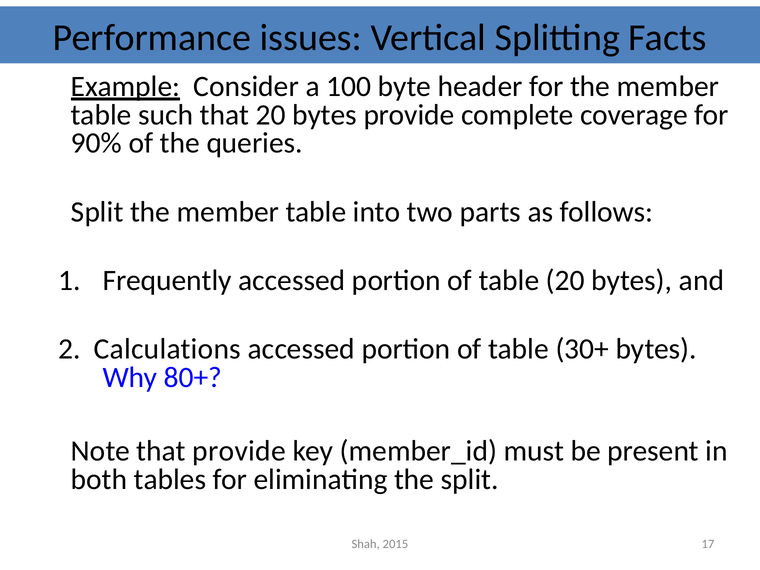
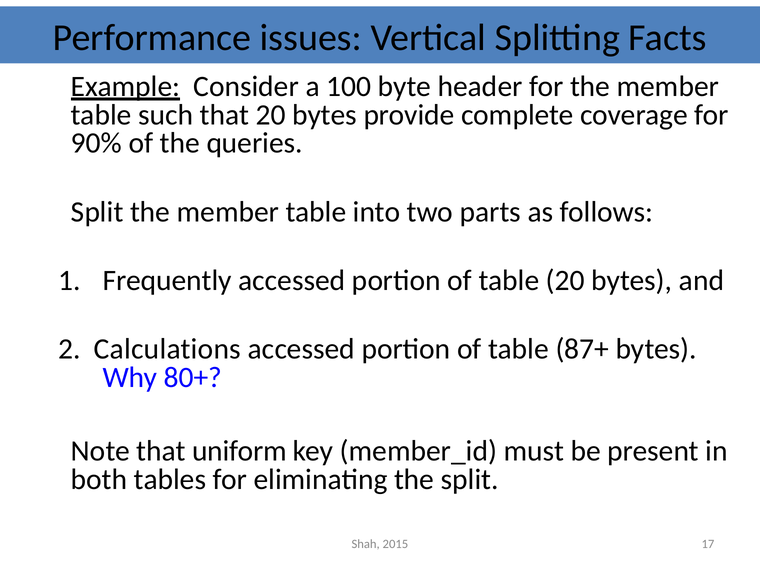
30+: 30+ -> 87+
that provide: provide -> uniform
